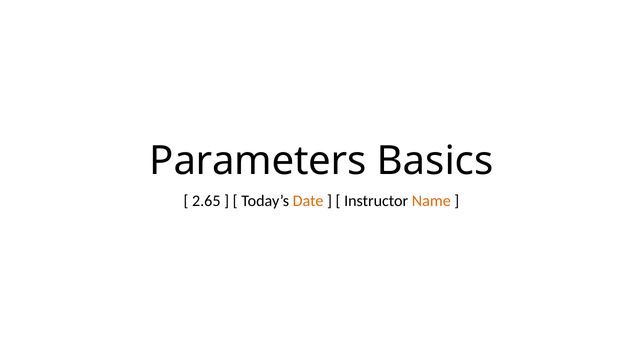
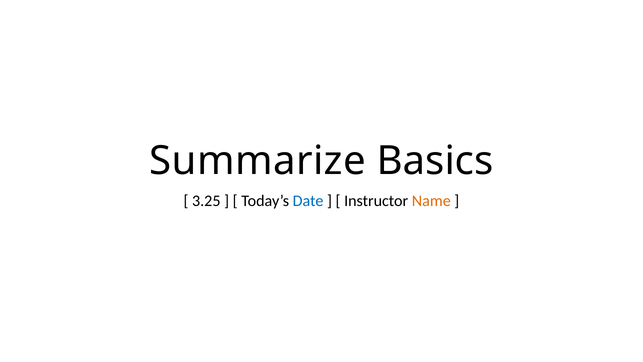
Parameters: Parameters -> Summarize
2.65: 2.65 -> 3.25
Date colour: orange -> blue
